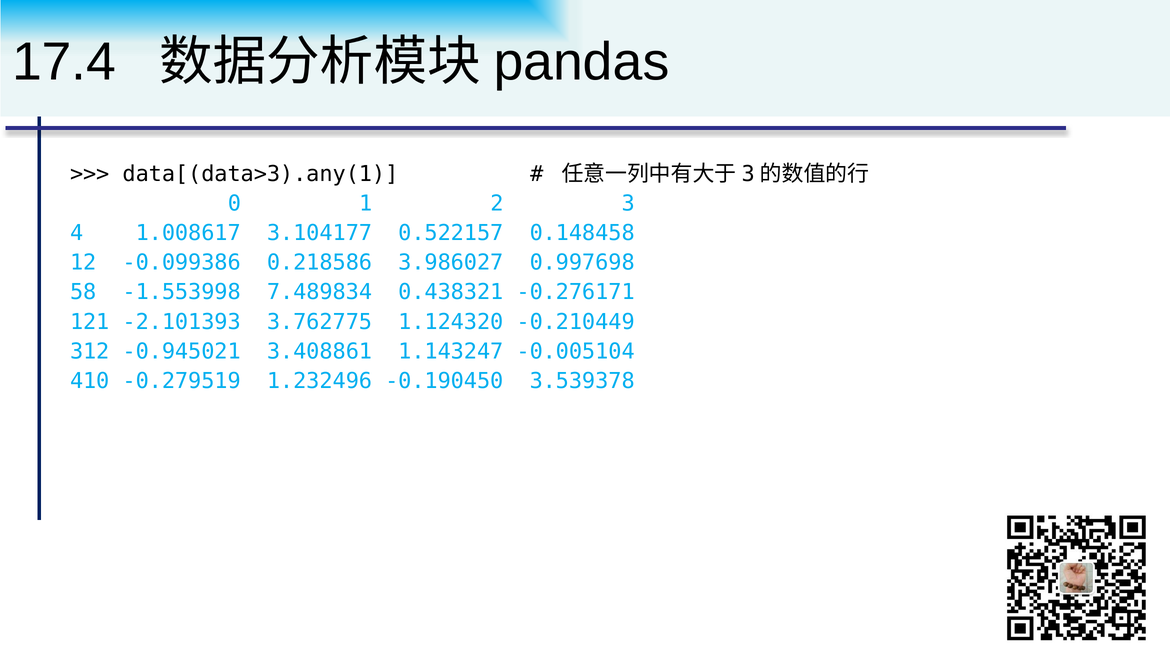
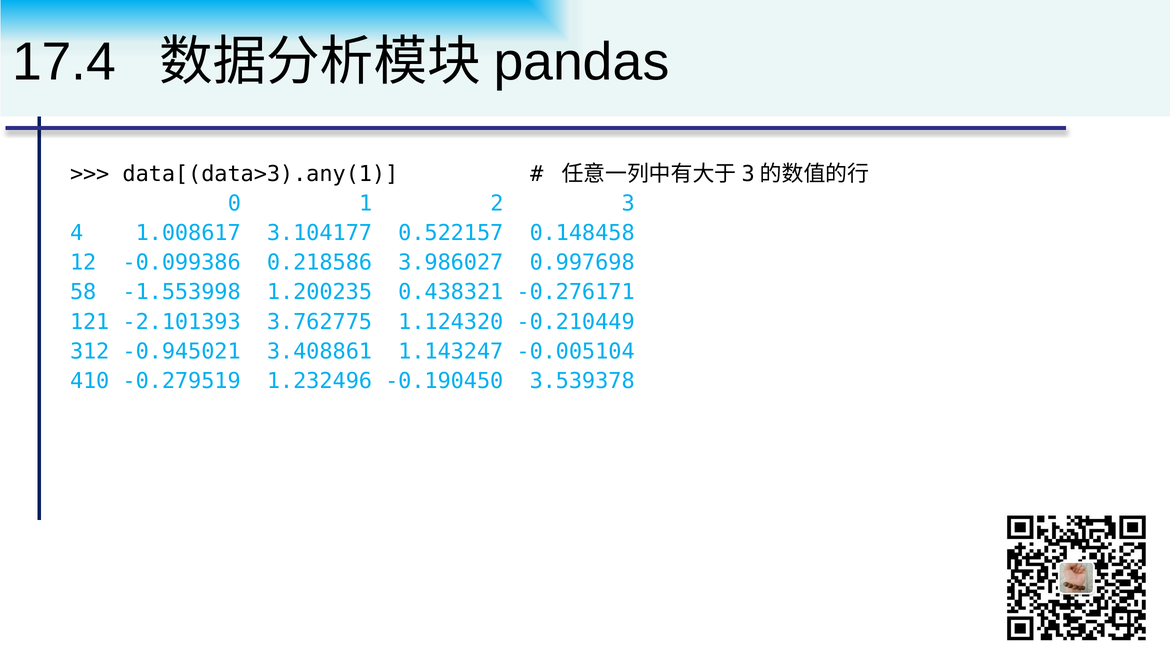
7.489834: 7.489834 -> 1.200235
